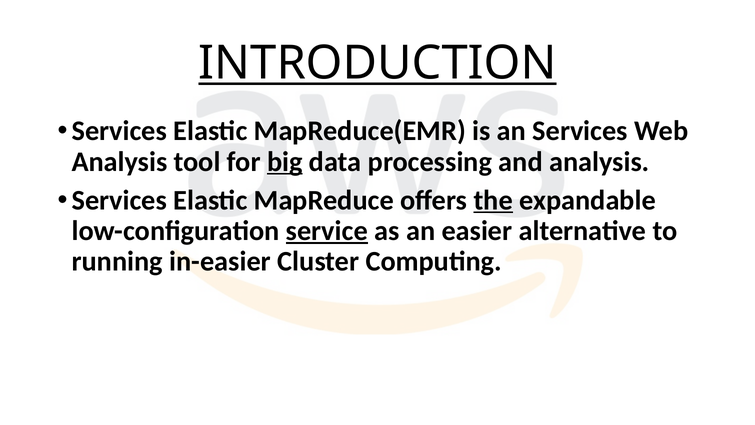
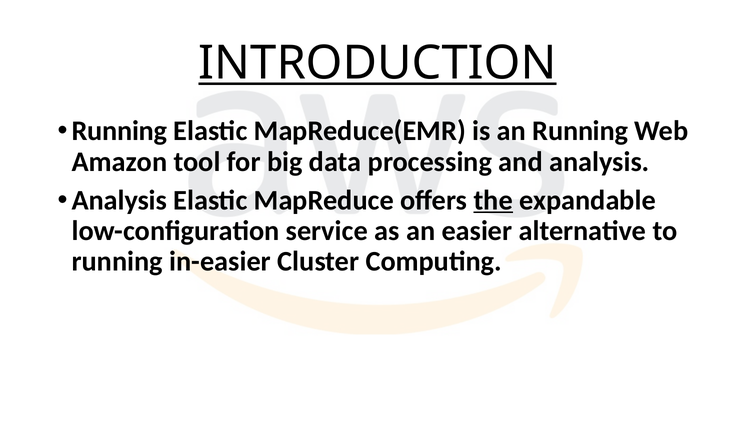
Services at (119, 131): Services -> Running
an Services: Services -> Running
Analysis at (120, 162): Analysis -> Amazon
big underline: present -> none
Services at (119, 200): Services -> Analysis
service underline: present -> none
